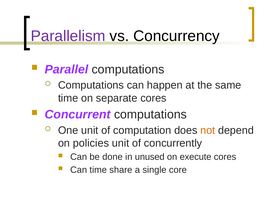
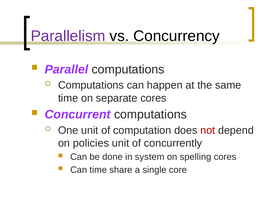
not colour: orange -> red
unused: unused -> system
execute: execute -> spelling
